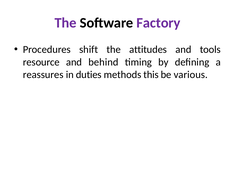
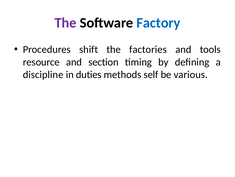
Factory colour: purple -> blue
attitudes: attitudes -> factories
behind: behind -> section
reassures: reassures -> discipline
this: this -> self
